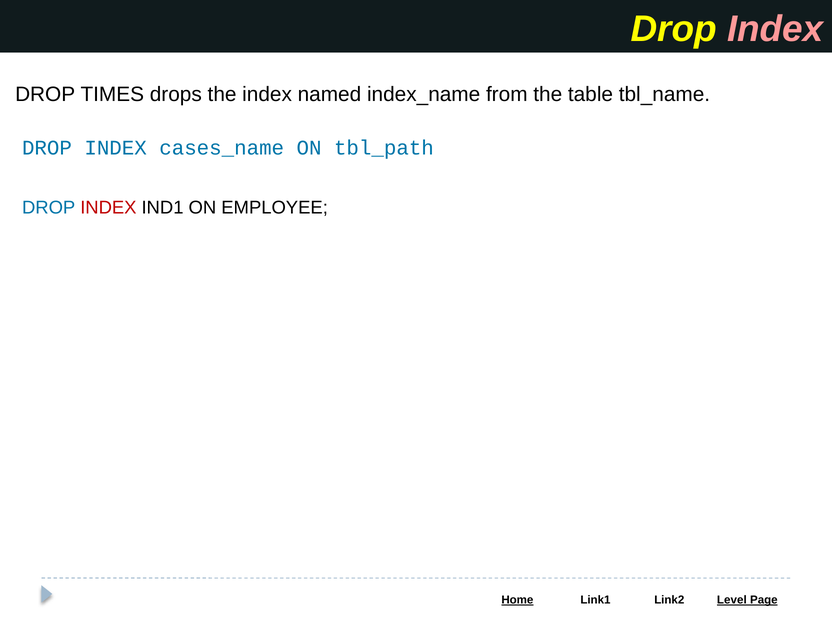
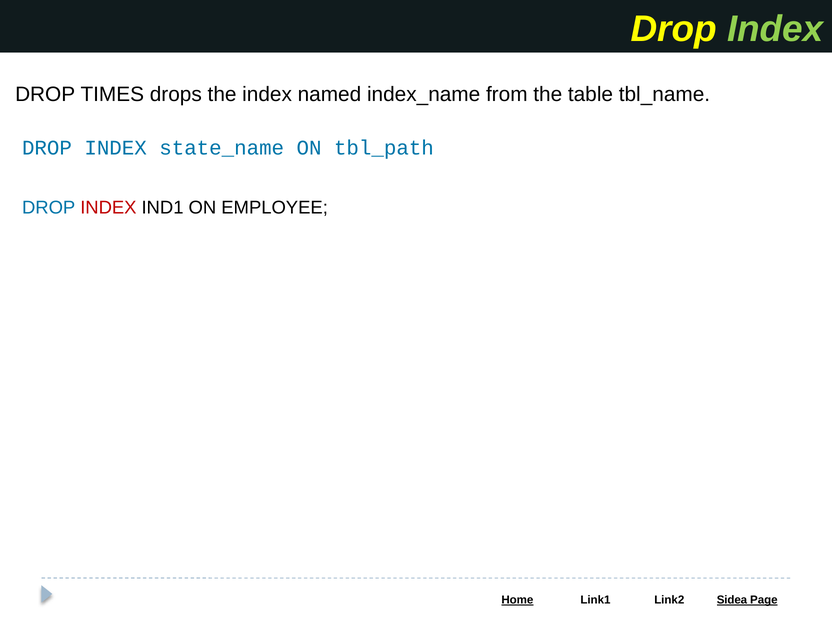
Index at (775, 29) colour: pink -> light green
cases_name: cases_name -> state_name
Level: Level -> Sidea
